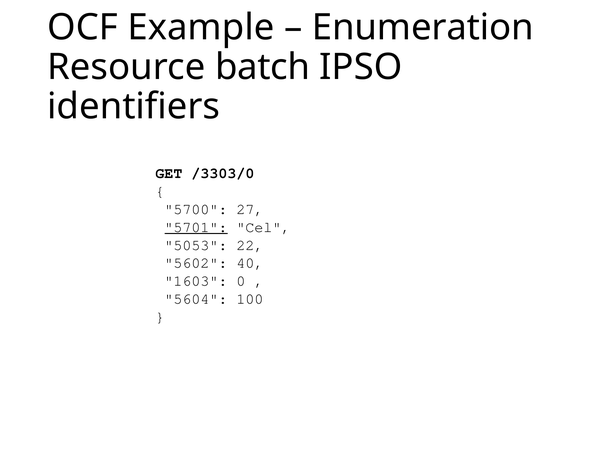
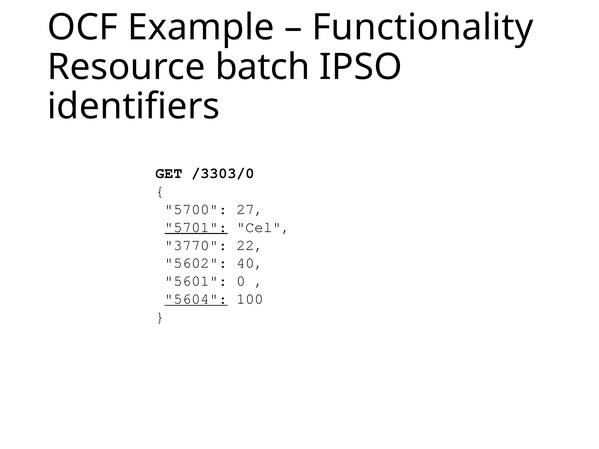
Enumeration: Enumeration -> Functionality
5053: 5053 -> 3770
1603: 1603 -> 5601
5604 underline: none -> present
